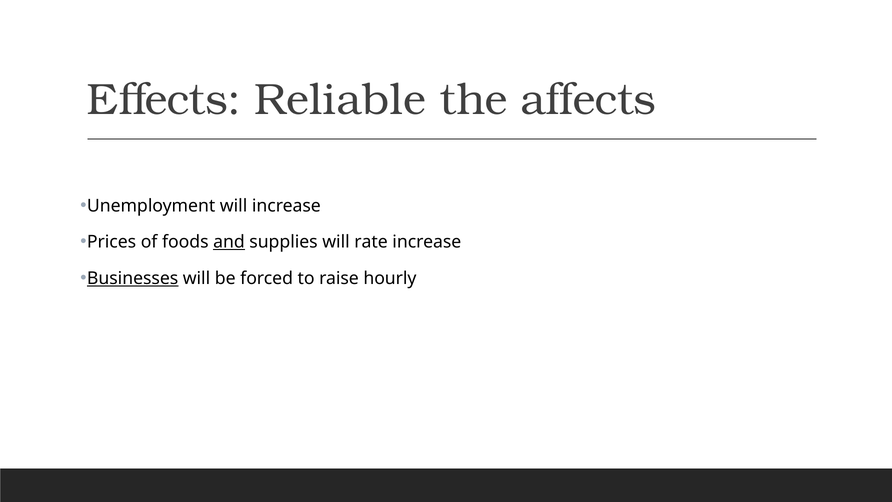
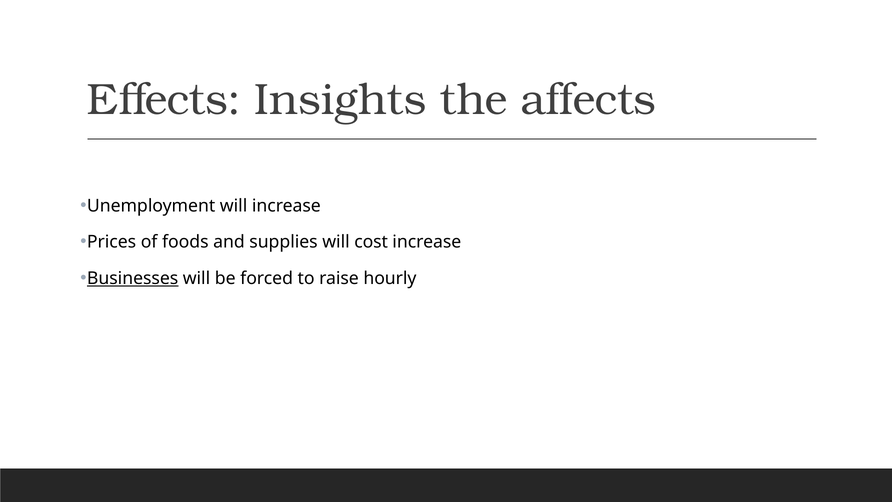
Reliable: Reliable -> Insights
and underline: present -> none
rate: rate -> cost
